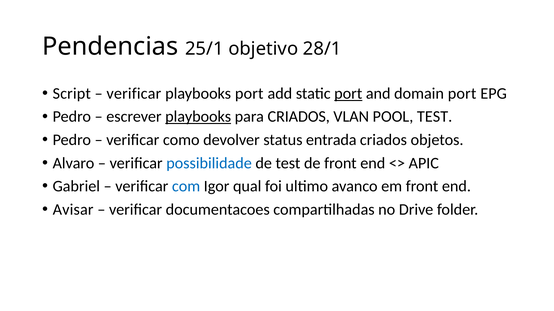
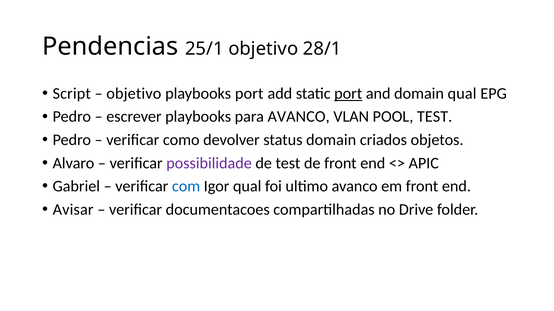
verificar at (134, 94): verificar -> objetivo
domain port: port -> qual
playbooks at (198, 117) underline: present -> none
para CRIADOS: CRIADOS -> AVANCO
status entrada: entrada -> domain
possibilidade colour: blue -> purple
